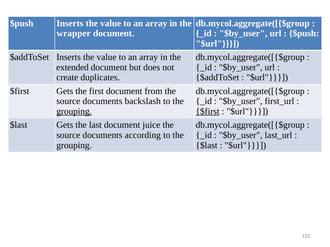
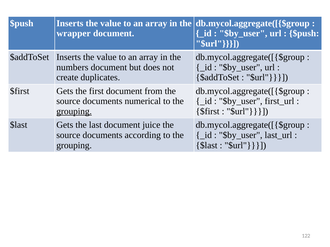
extended: extended -> numbers
backslash: backslash -> numerical
$first at (208, 112) underline: present -> none
